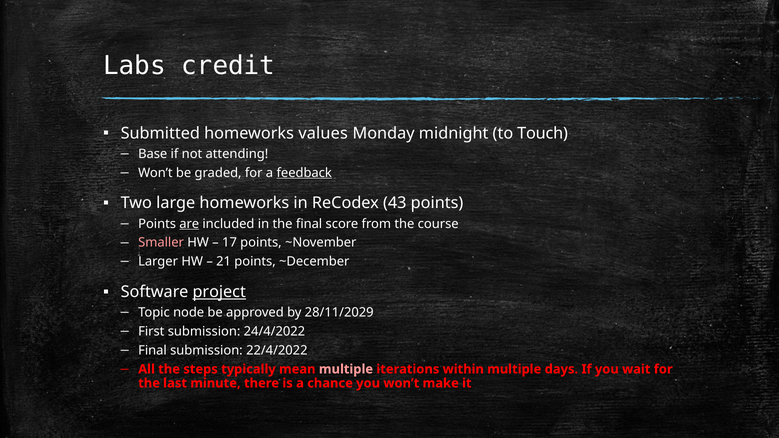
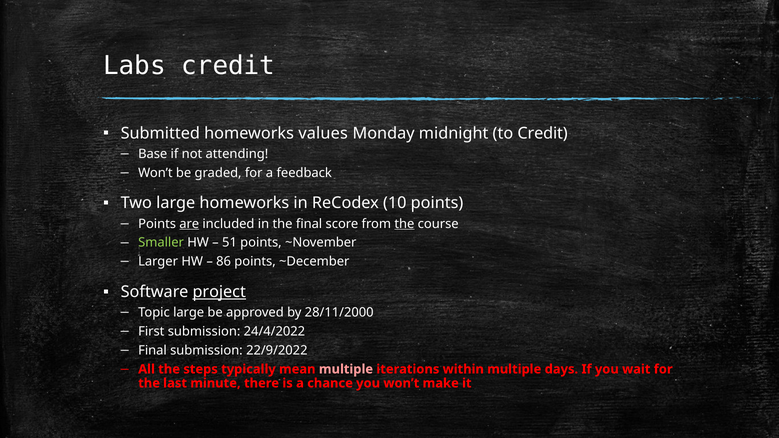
to Touch: Touch -> Credit
feedback underline: present -> none
43: 43 -> 10
the at (404, 224) underline: none -> present
Smaller colour: pink -> light green
17: 17 -> 51
21: 21 -> 86
Topic node: node -> large
28/11/2029: 28/11/2029 -> 28/11/2000
22/4/2022: 22/4/2022 -> 22/9/2022
